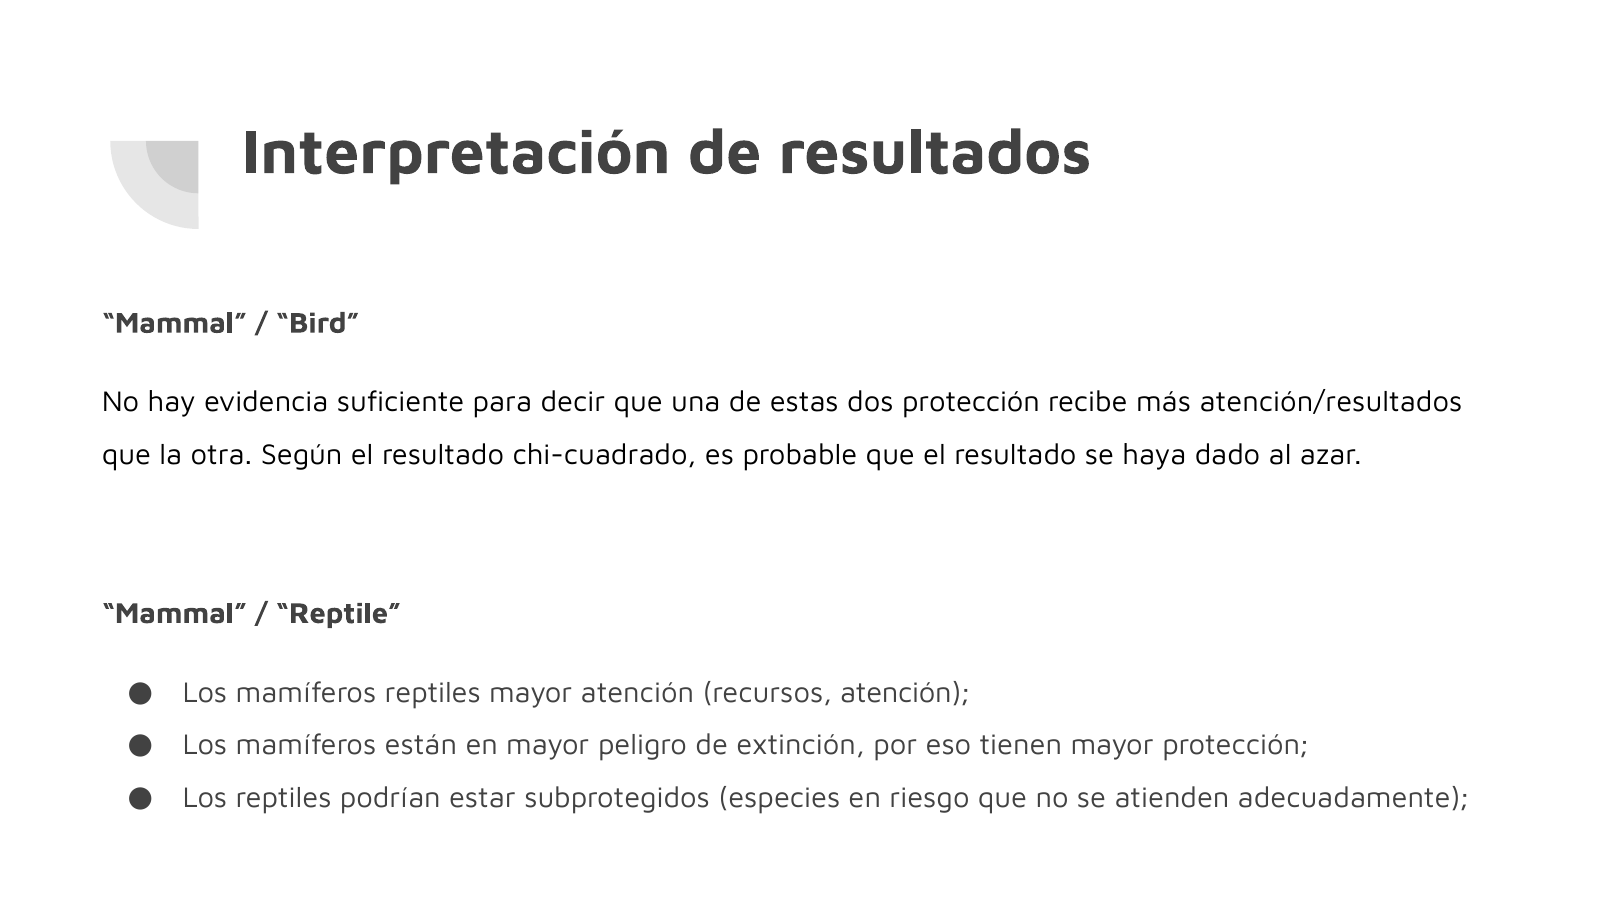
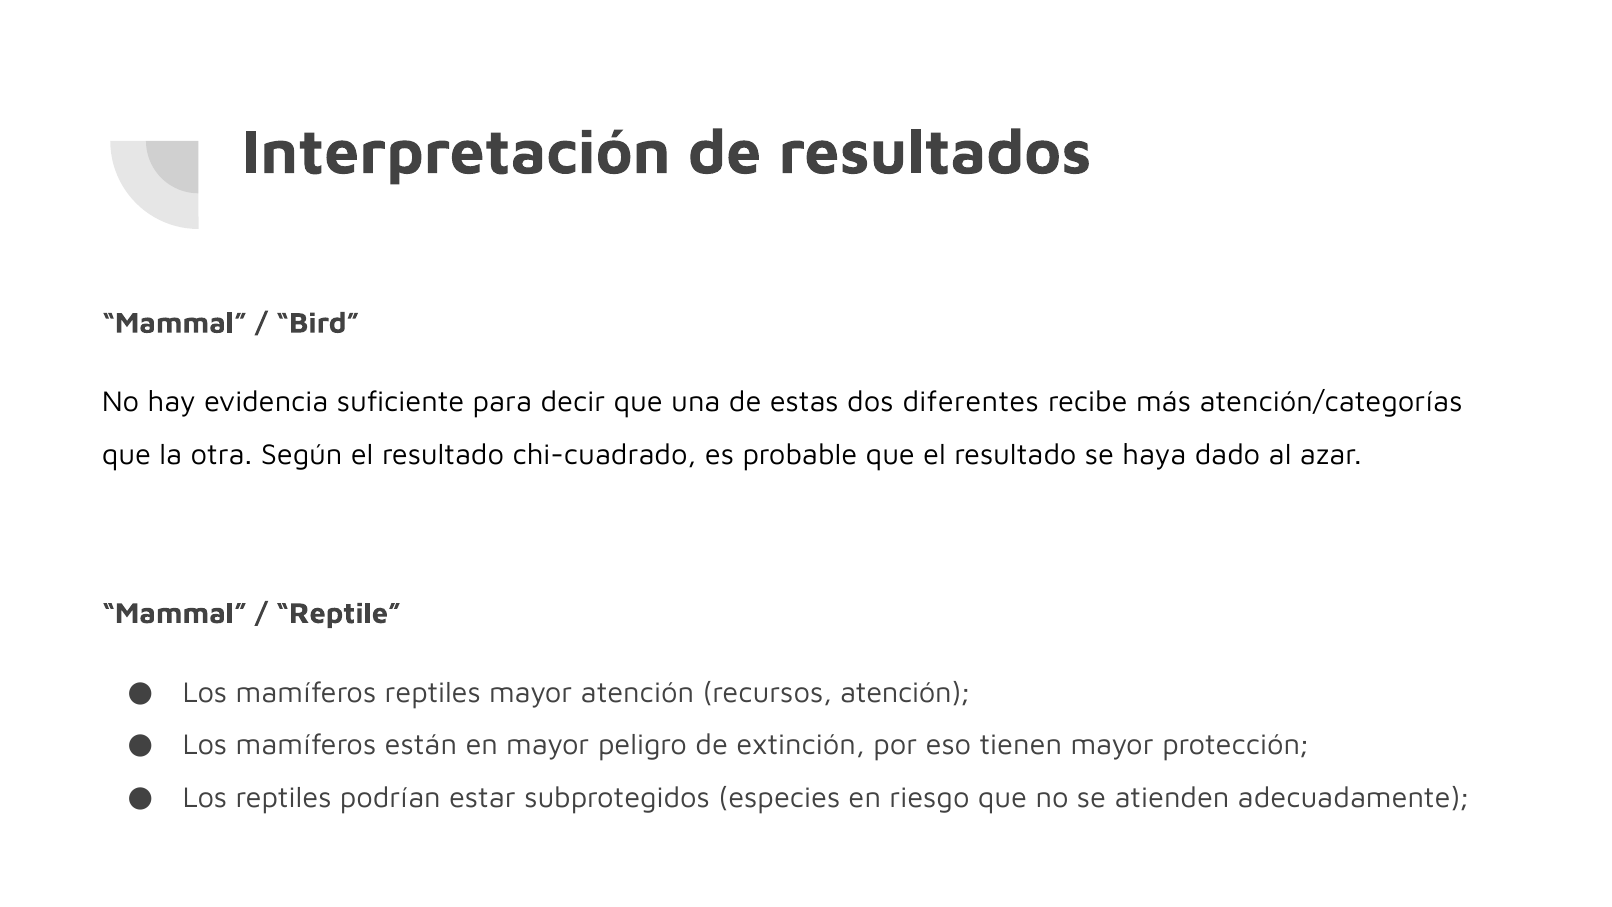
dos protección: protección -> diferentes
atención/resultados: atención/resultados -> atención/categorías
